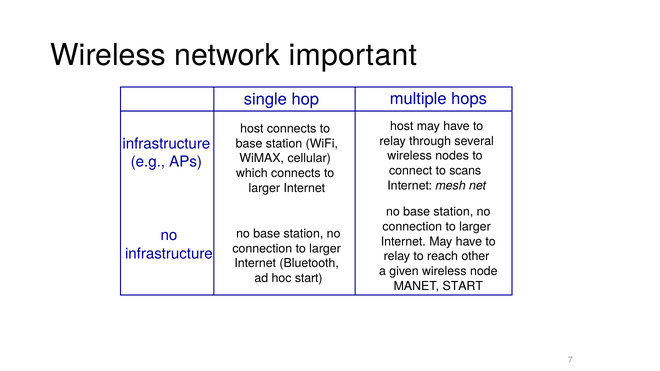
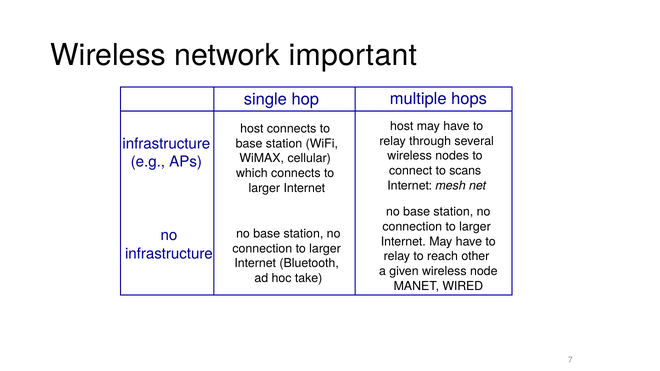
hoc start: start -> take
MANET START: START -> WIRED
